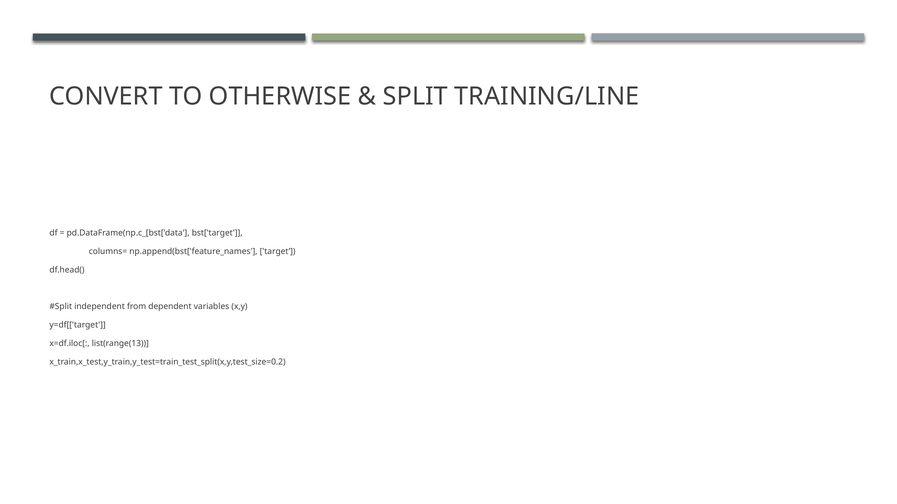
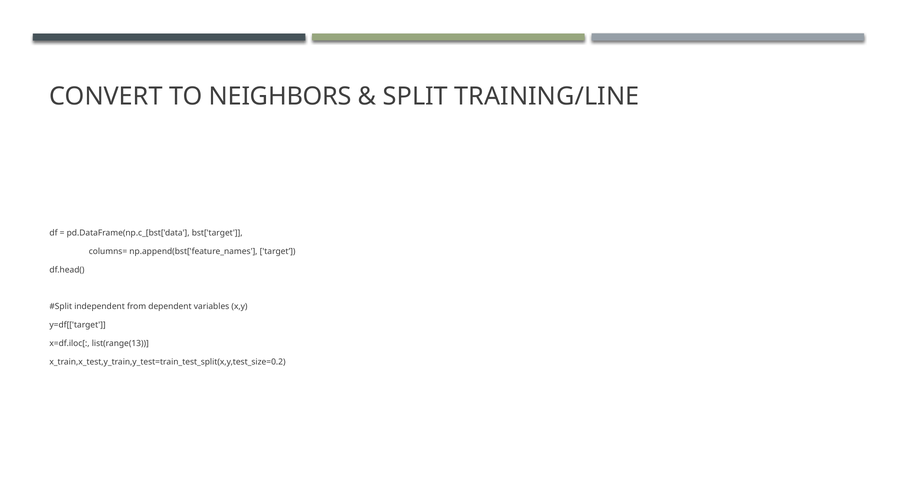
OTHERWISE: OTHERWISE -> NEIGHBORS
